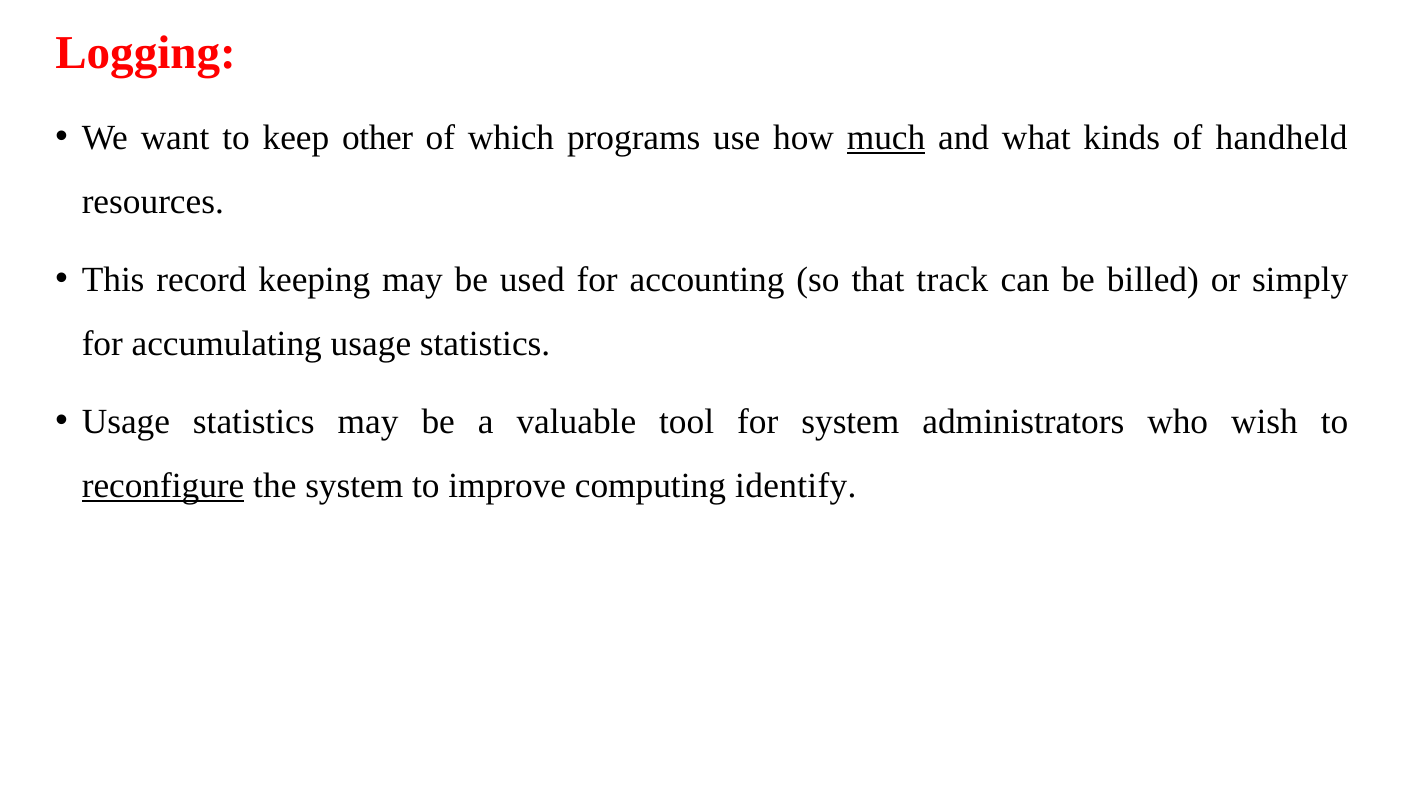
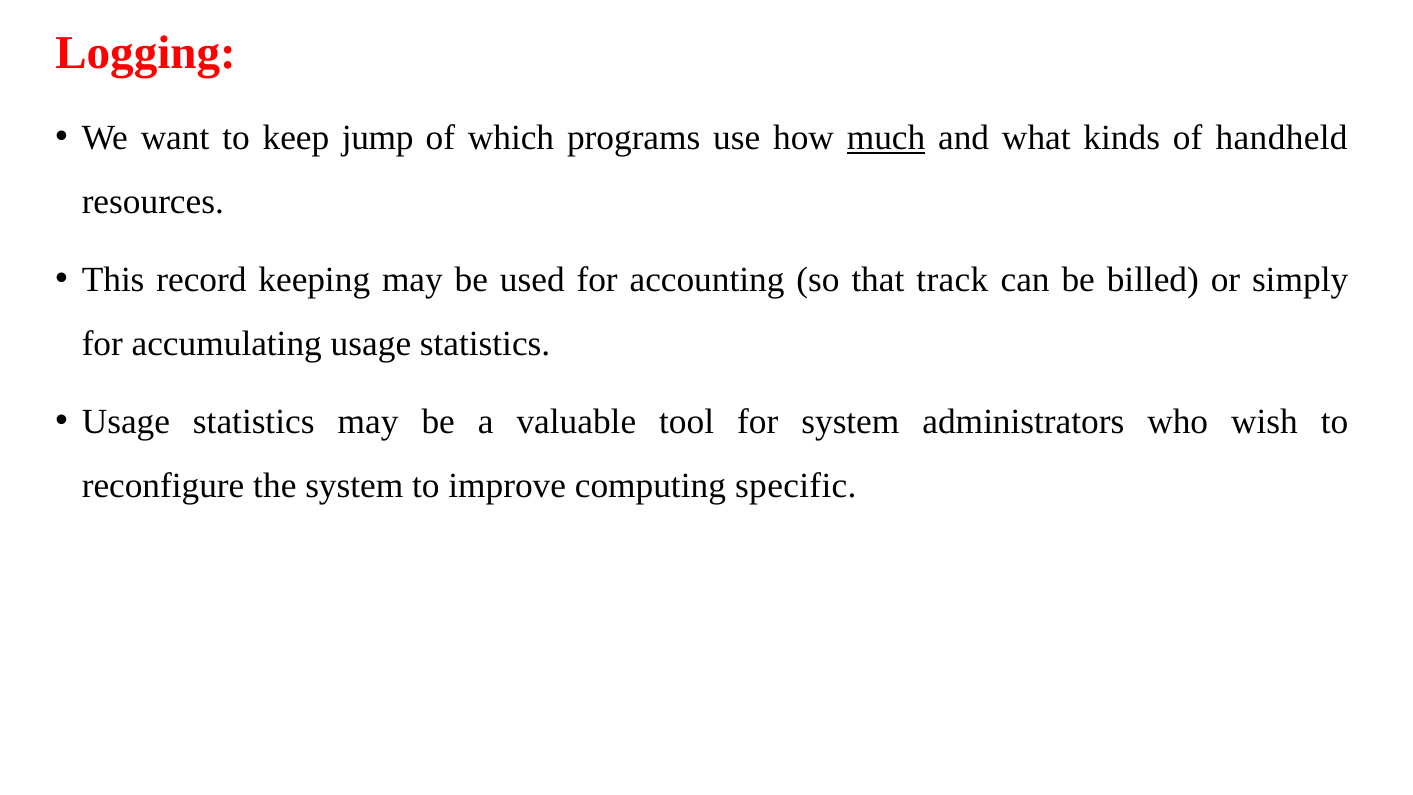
other: other -> jump
reconfigure underline: present -> none
identify: identify -> specific
